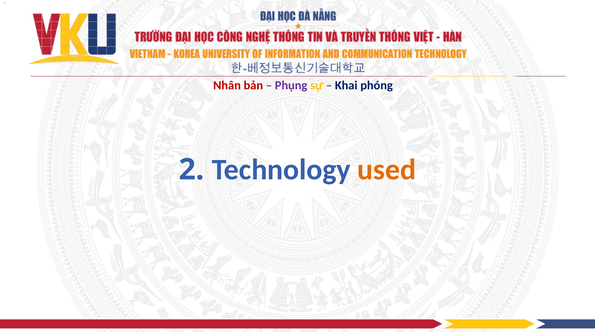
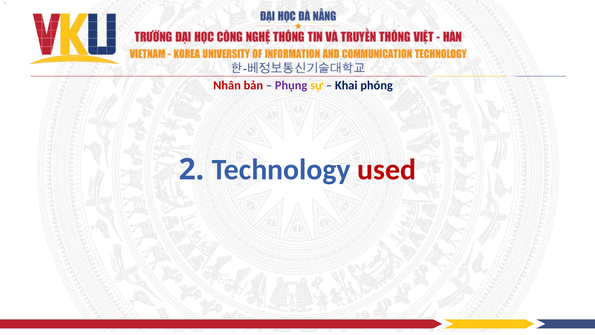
used colour: orange -> red
